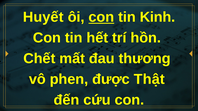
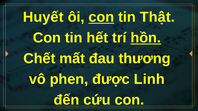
Kinh: Kinh -> Thật
hồn underline: none -> present
Thật: Thật -> Linh
